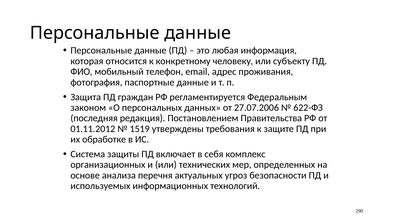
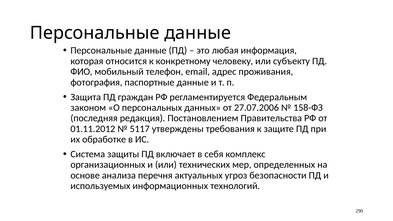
622-ФЗ: 622-ФЗ -> 158-ФЗ
1519: 1519 -> 5117
